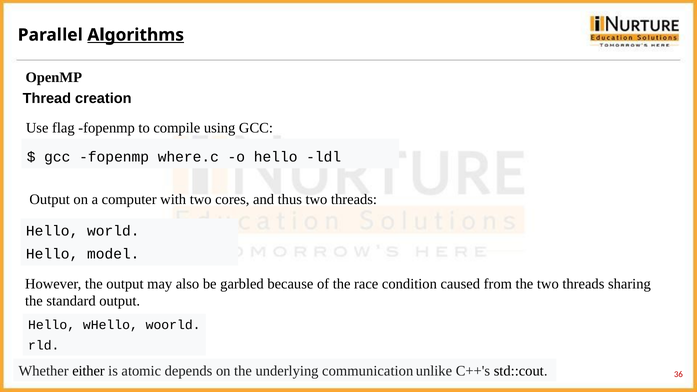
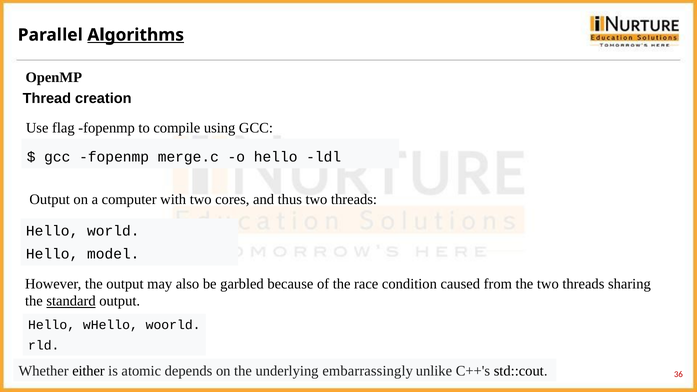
where.c: where.c -> merge.c
standard underline: none -> present
communication: communication -> embarrassingly
